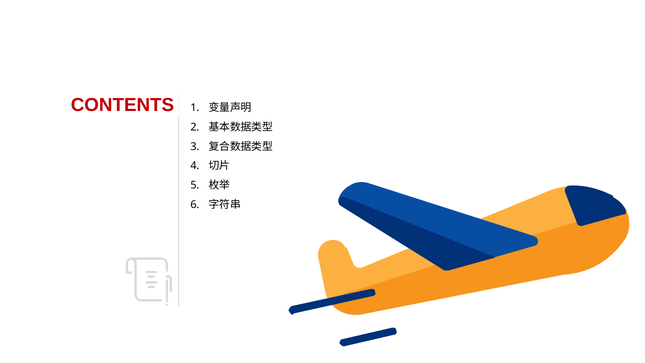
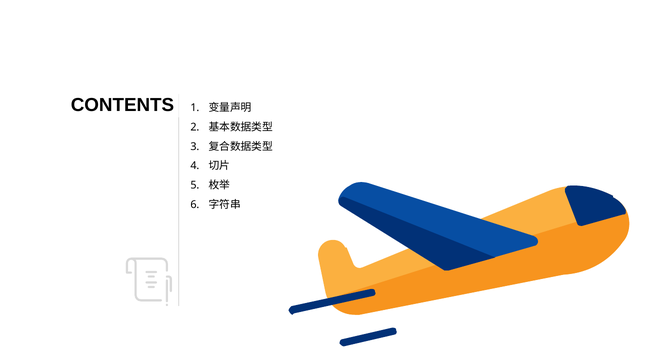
CONTENTS colour: red -> black
